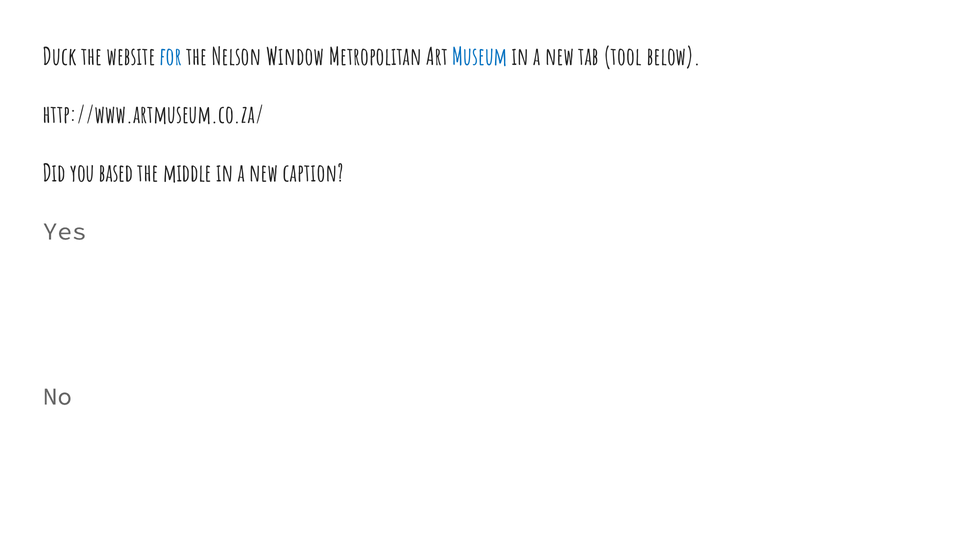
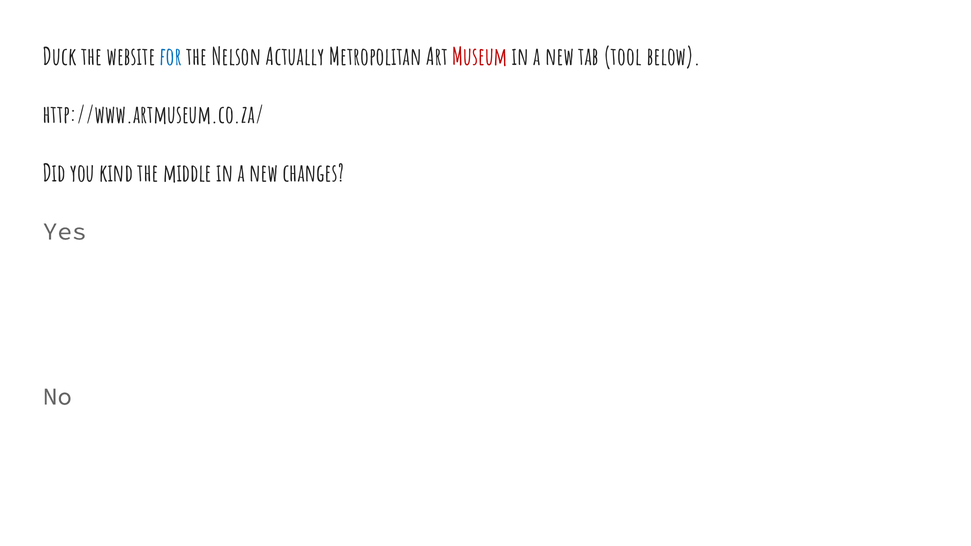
Window: Window -> Actually
Museum colour: blue -> red
based: based -> kind
caption: caption -> changes
